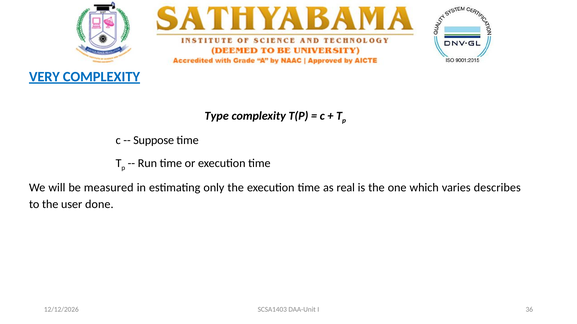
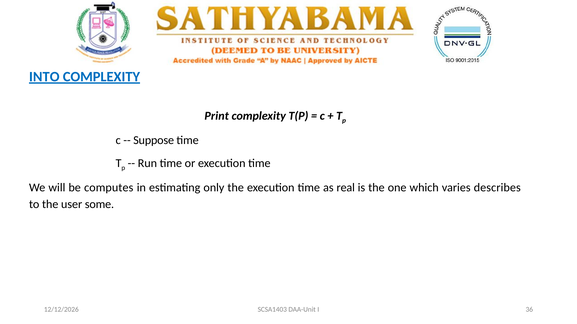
VERY: VERY -> INTO
Type: Type -> Print
measured: measured -> computes
done: done -> some
